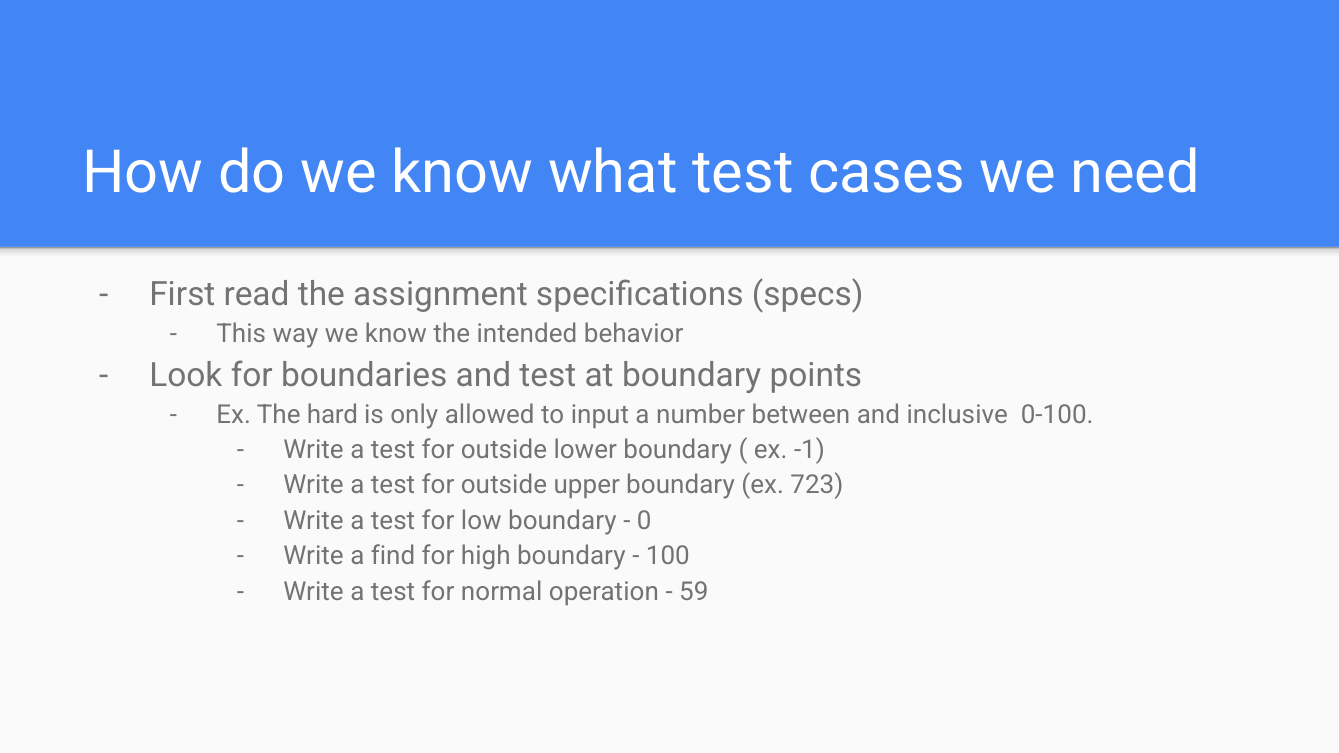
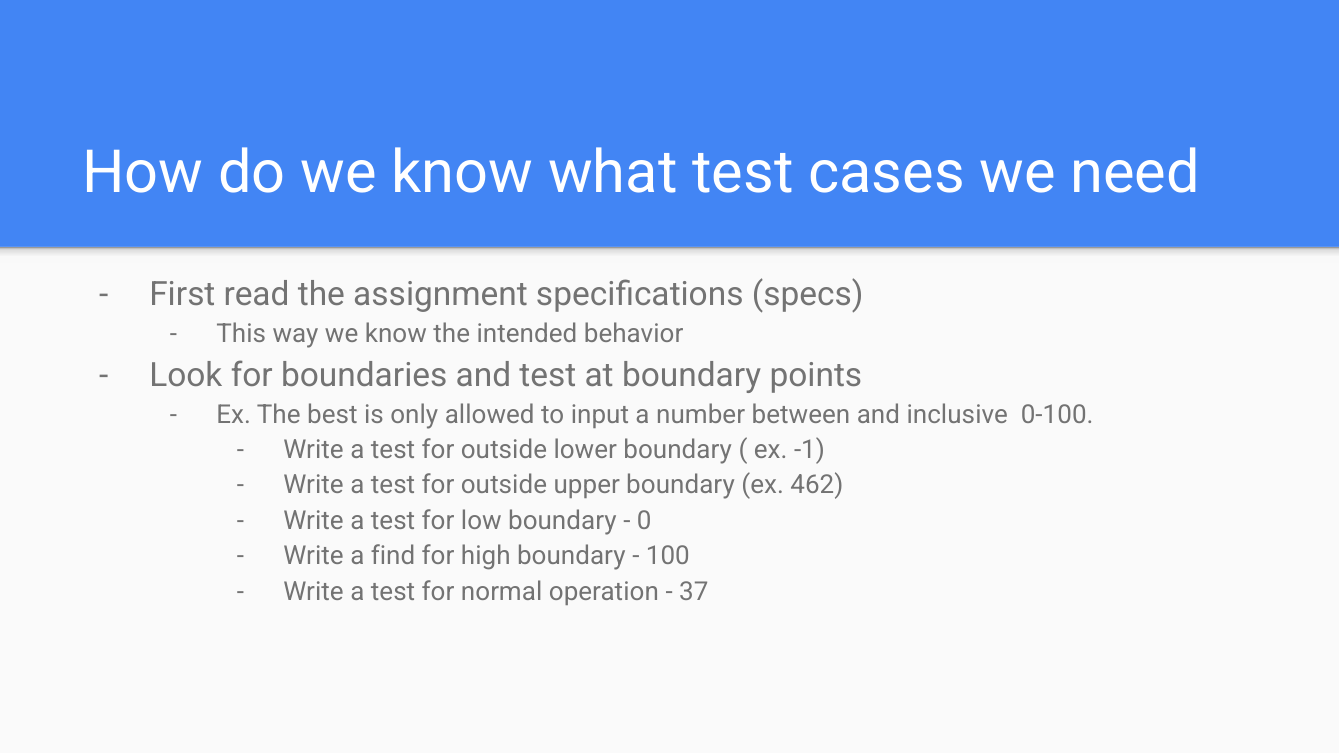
hard: hard -> best
723: 723 -> 462
59: 59 -> 37
